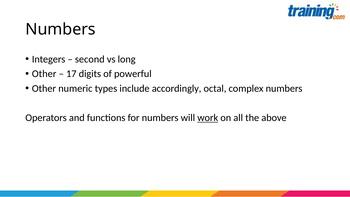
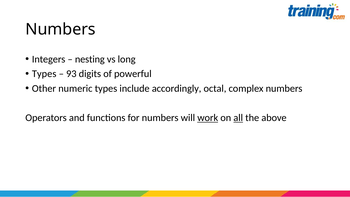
second: second -> nesting
Other at (44, 74): Other -> Types
17: 17 -> 93
all underline: none -> present
